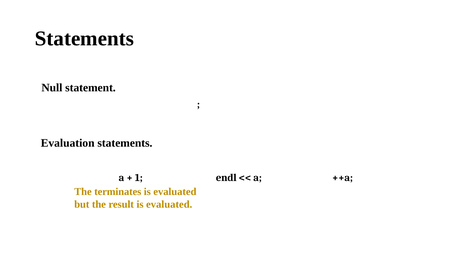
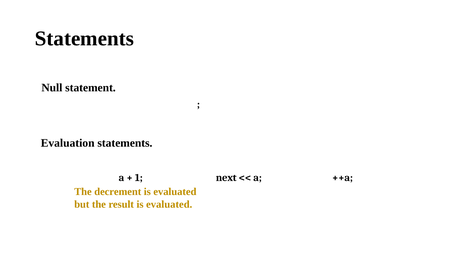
endl: endl -> next
terminates: terminates -> decrement
